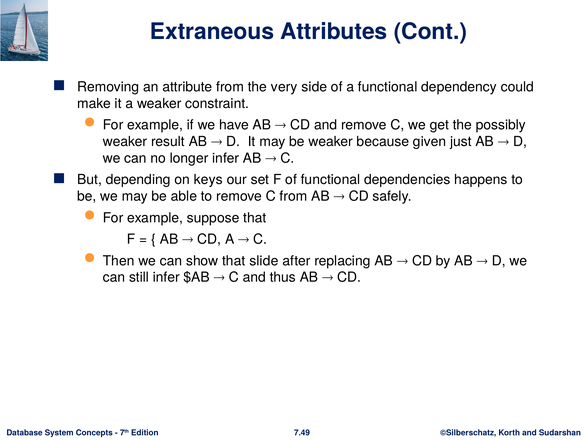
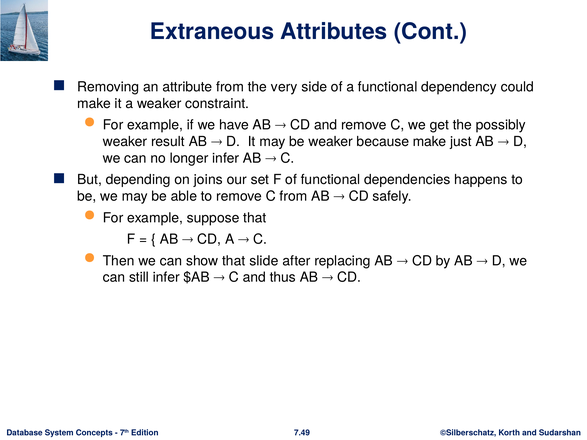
because given: given -> make
keys: keys -> joins
